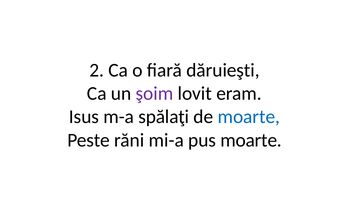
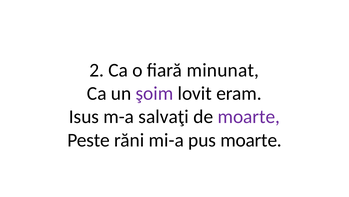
dăruieşti: dăruieşti -> minunat
spălaţi: spălaţi -> salvaţi
moarte at (249, 116) colour: blue -> purple
